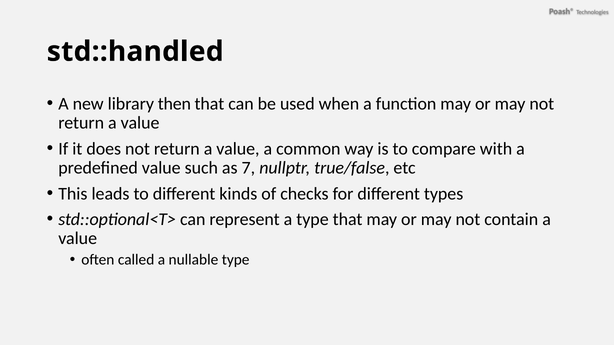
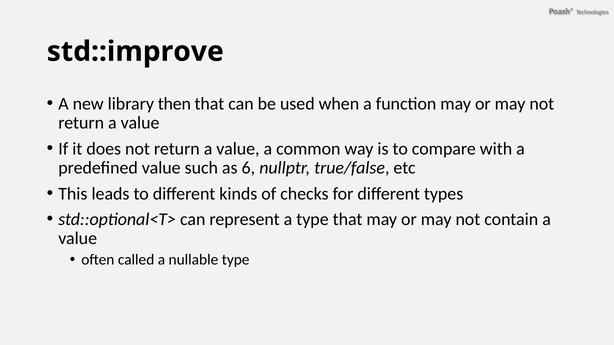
std::handled: std::handled -> std::improve
7: 7 -> 6
